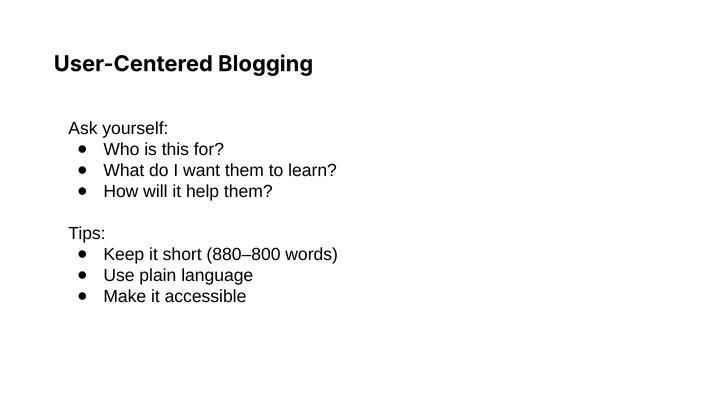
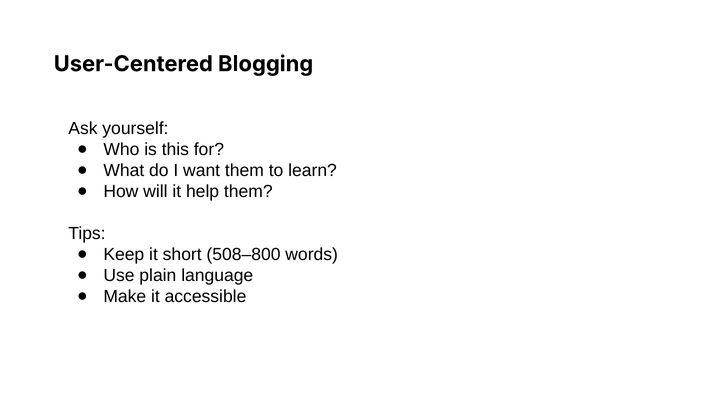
880–800: 880–800 -> 508–800
